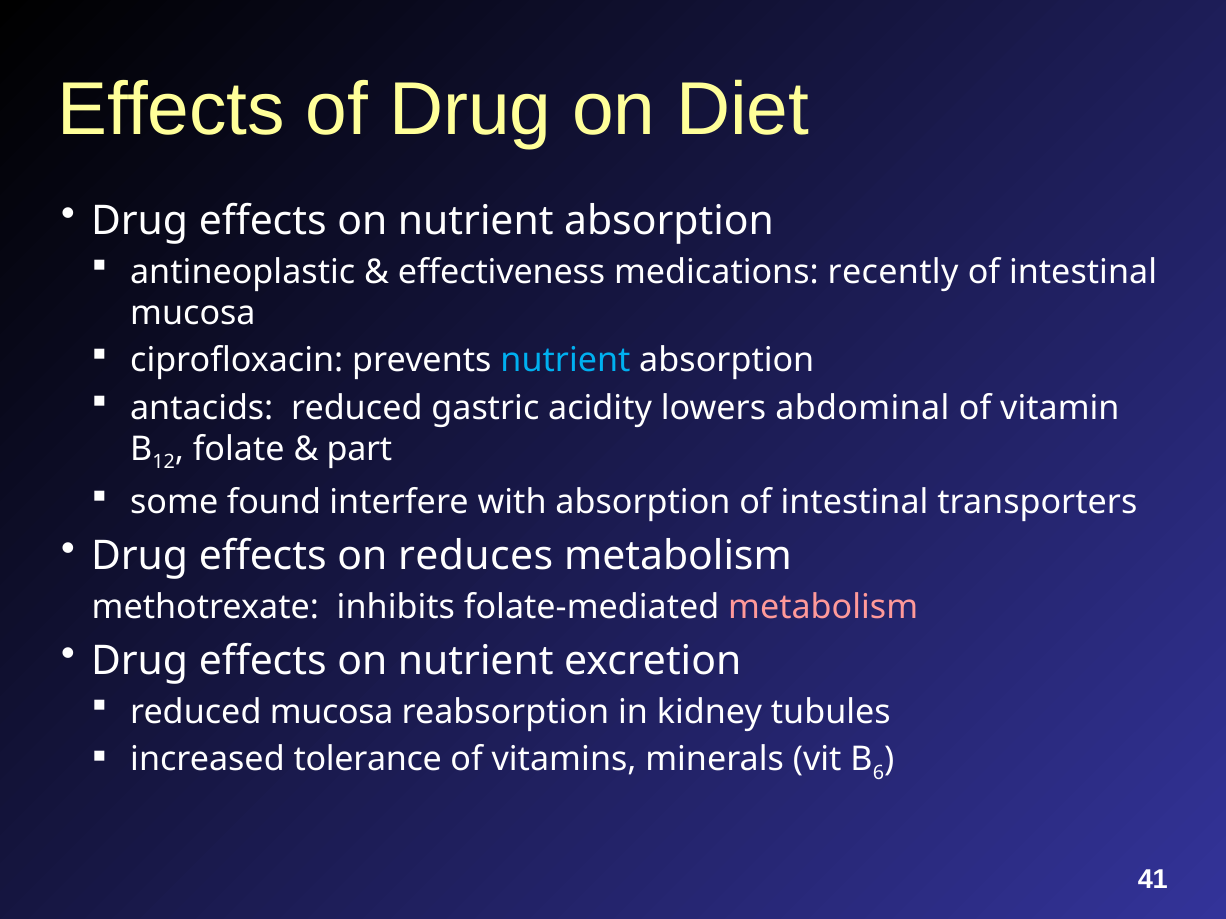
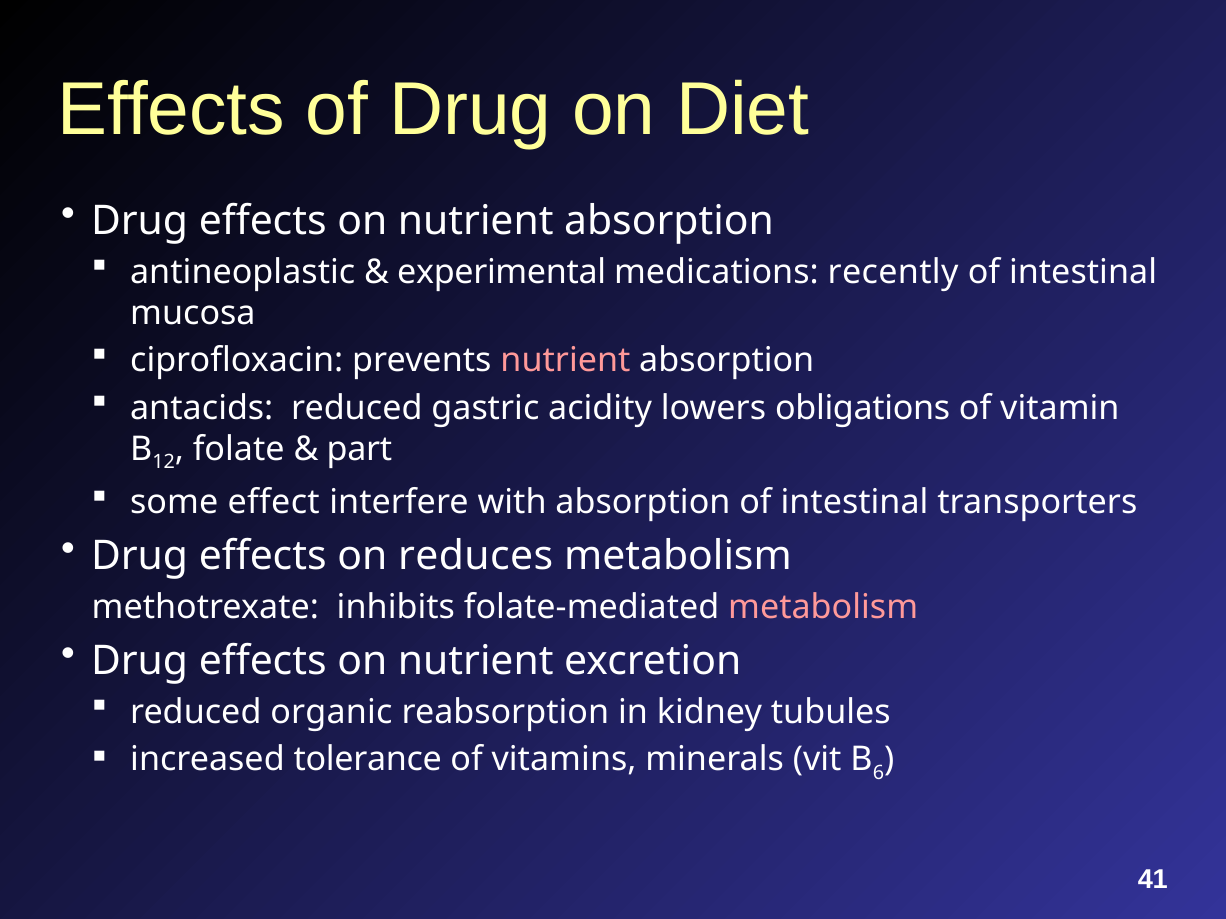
effectiveness: effectiveness -> experimental
nutrient at (565, 361) colour: light blue -> pink
abdominal: abdominal -> obligations
found: found -> effect
reduced mucosa: mucosa -> organic
